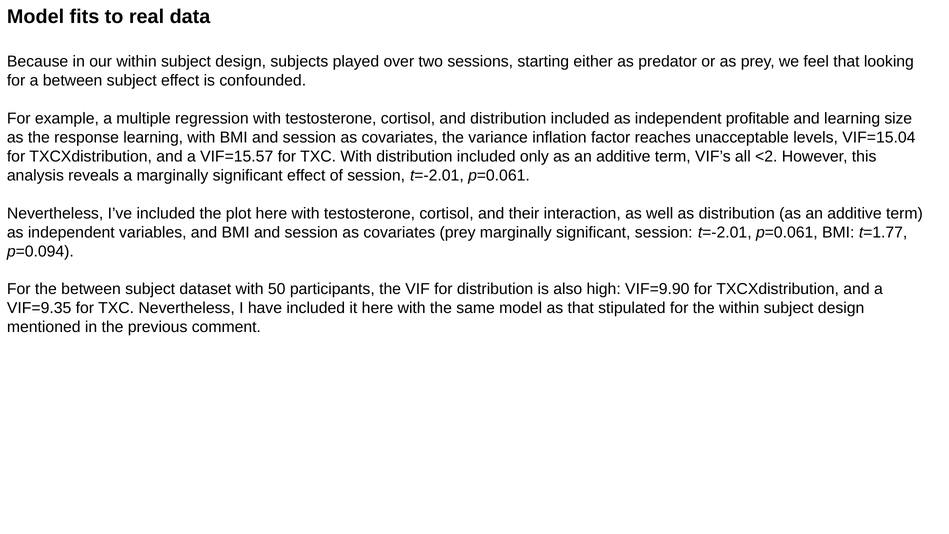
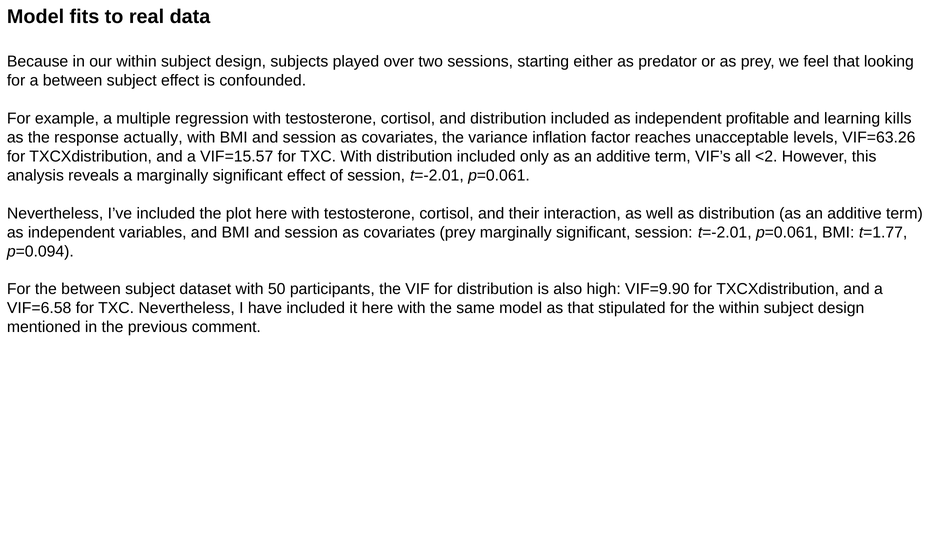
size: size -> kills
response learning: learning -> actually
VIF=15.04: VIF=15.04 -> VIF=63.26
VIF=9.35: VIF=9.35 -> VIF=6.58
